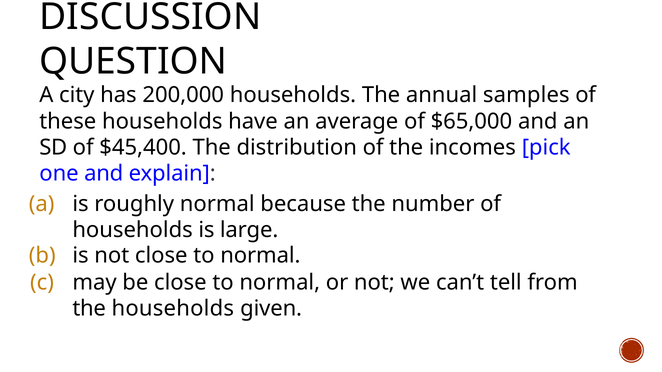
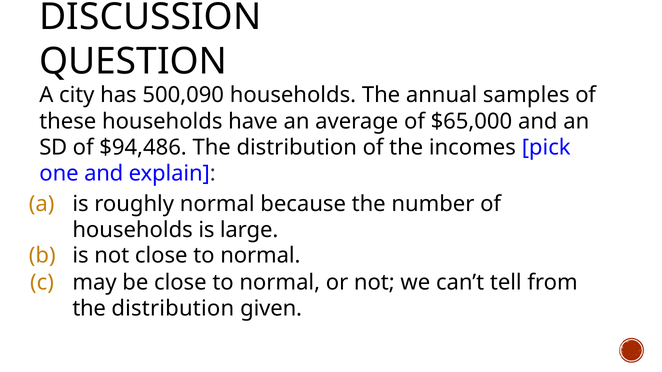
200,000: 200,000 -> 500,090
$45,400: $45,400 -> $94,486
households at (173, 309): households -> distribution
